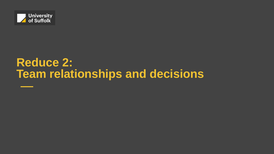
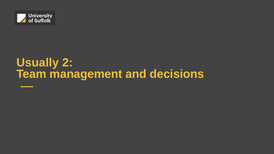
Reduce: Reduce -> Usually
relationships: relationships -> management
